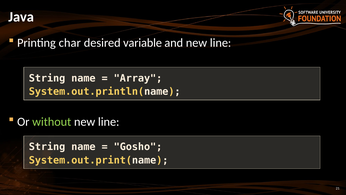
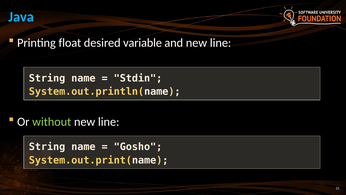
Java colour: white -> light blue
char: char -> float
Array: Array -> Stdin
